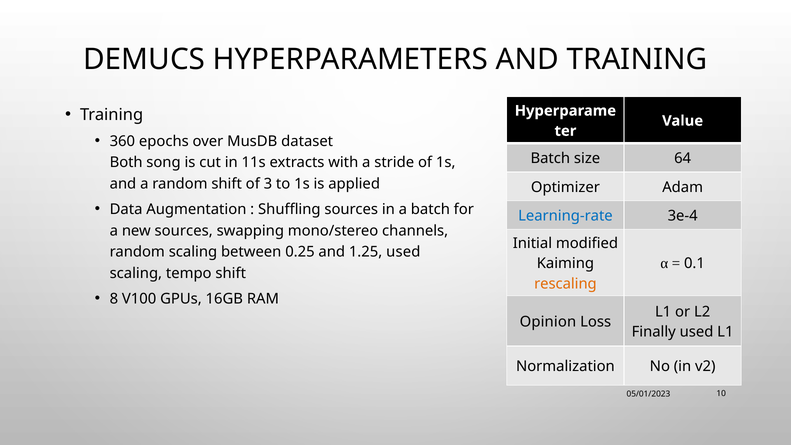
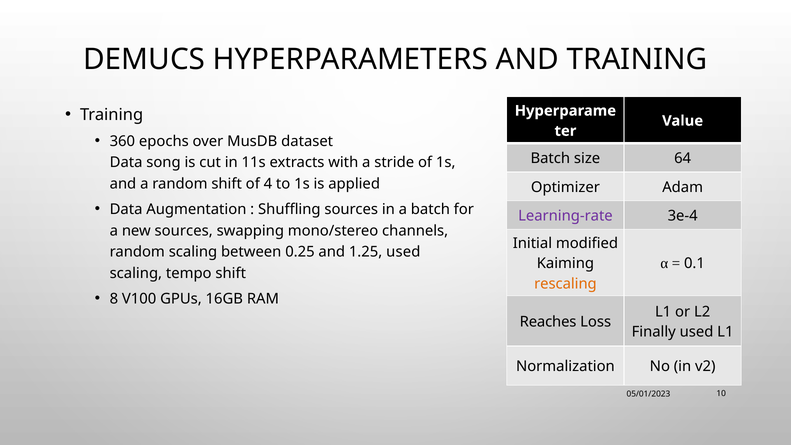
Both at (126, 163): Both -> Data
3: 3 -> 4
Learning-rate colour: blue -> purple
Opinion: Opinion -> Reaches
